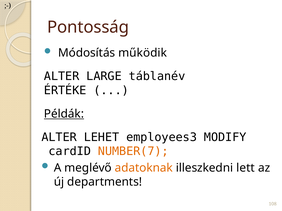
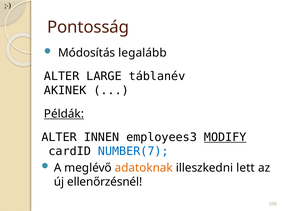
működik: működik -> legalább
ÉRTÉKE: ÉRTÉKE -> AKINEK
LEHET: LEHET -> INNEN
MODIFY underline: none -> present
NUMBER(7 colour: orange -> blue
departments: departments -> ellenőrzésnél
